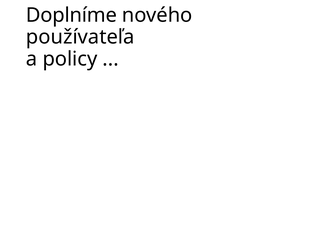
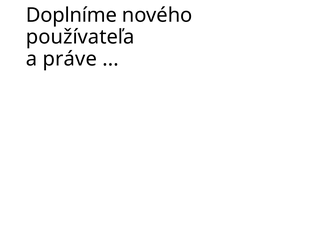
policy: policy -> práve
